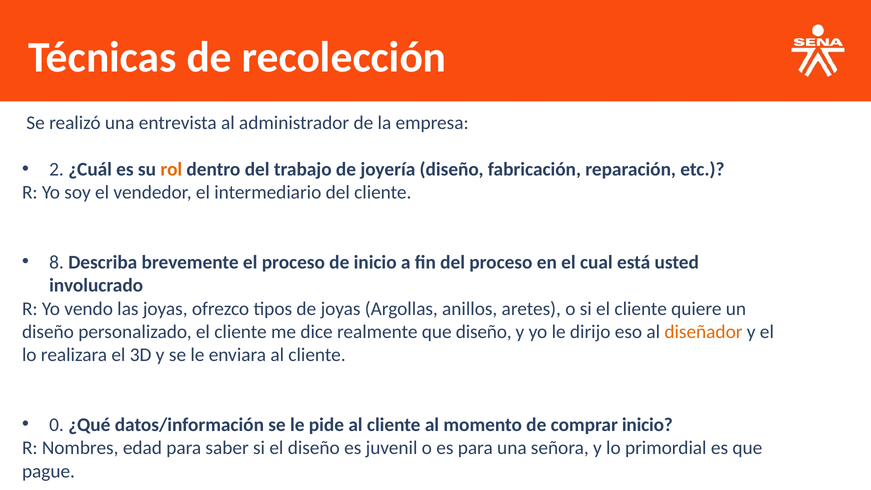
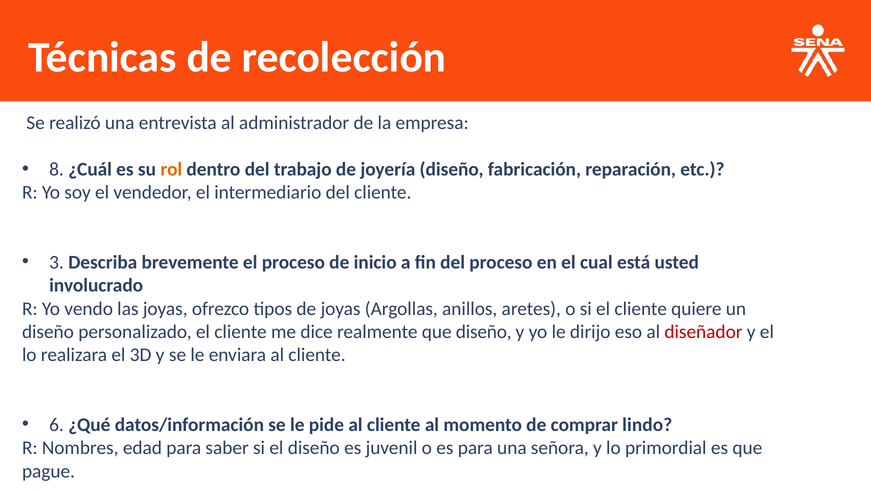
2: 2 -> 8
8: 8 -> 3
diseñador colour: orange -> red
0: 0 -> 6
comprar inicio: inicio -> lindo
